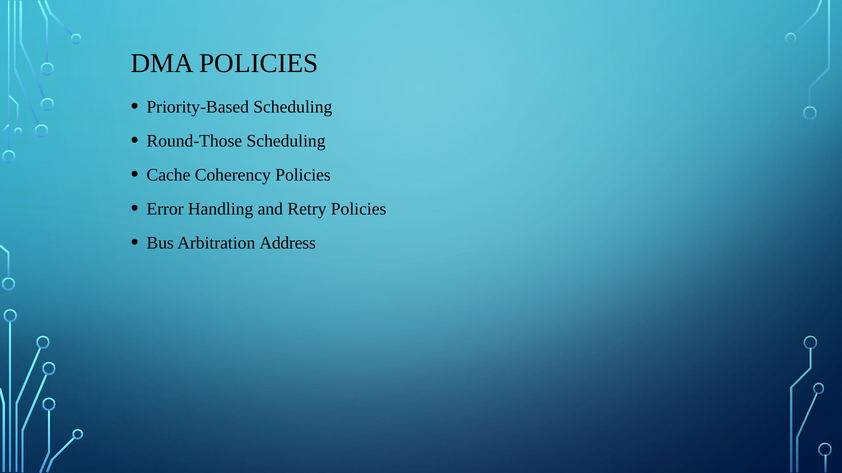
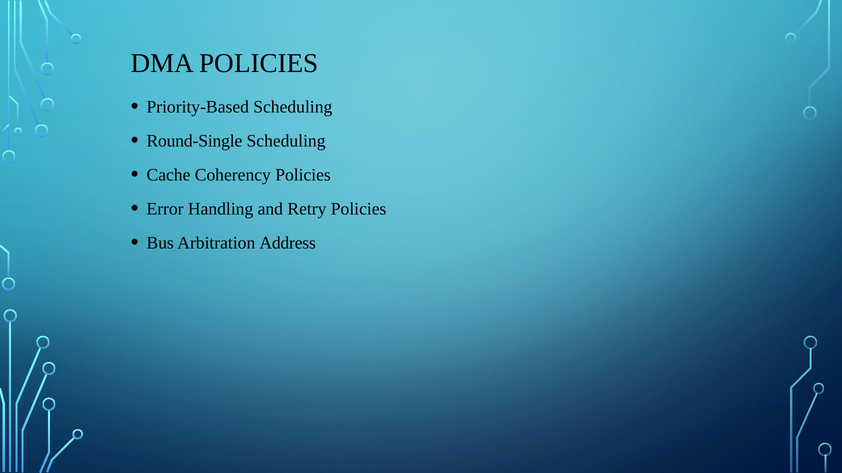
Round-Those: Round-Those -> Round-Single
